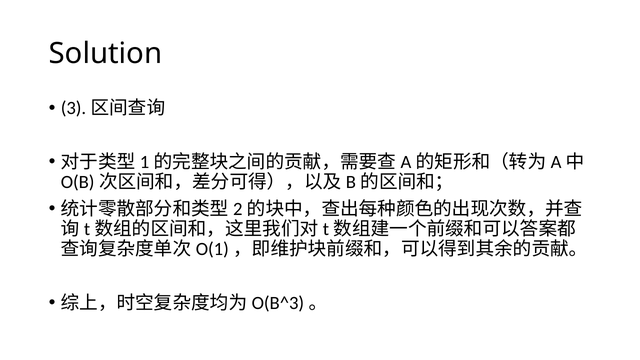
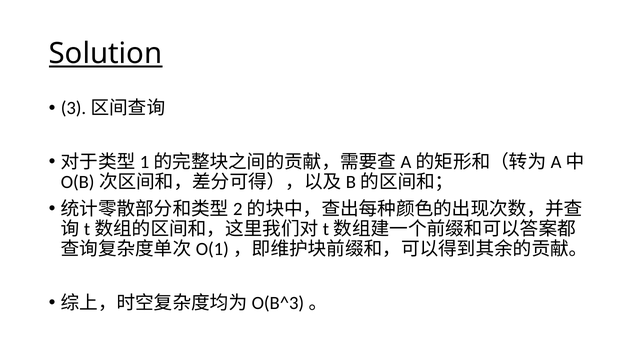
Solution underline: none -> present
